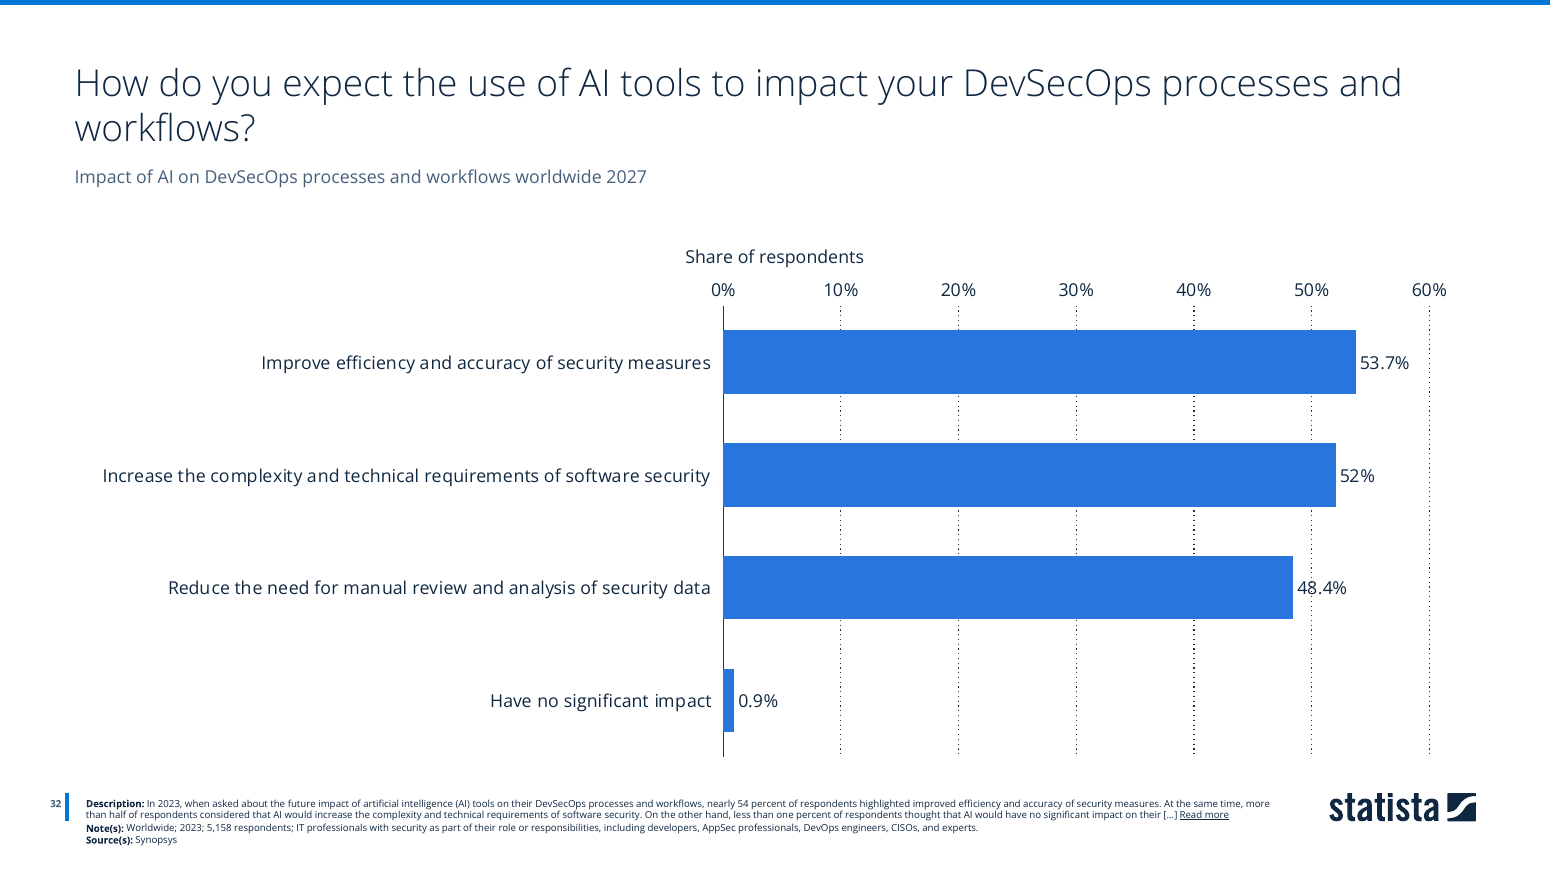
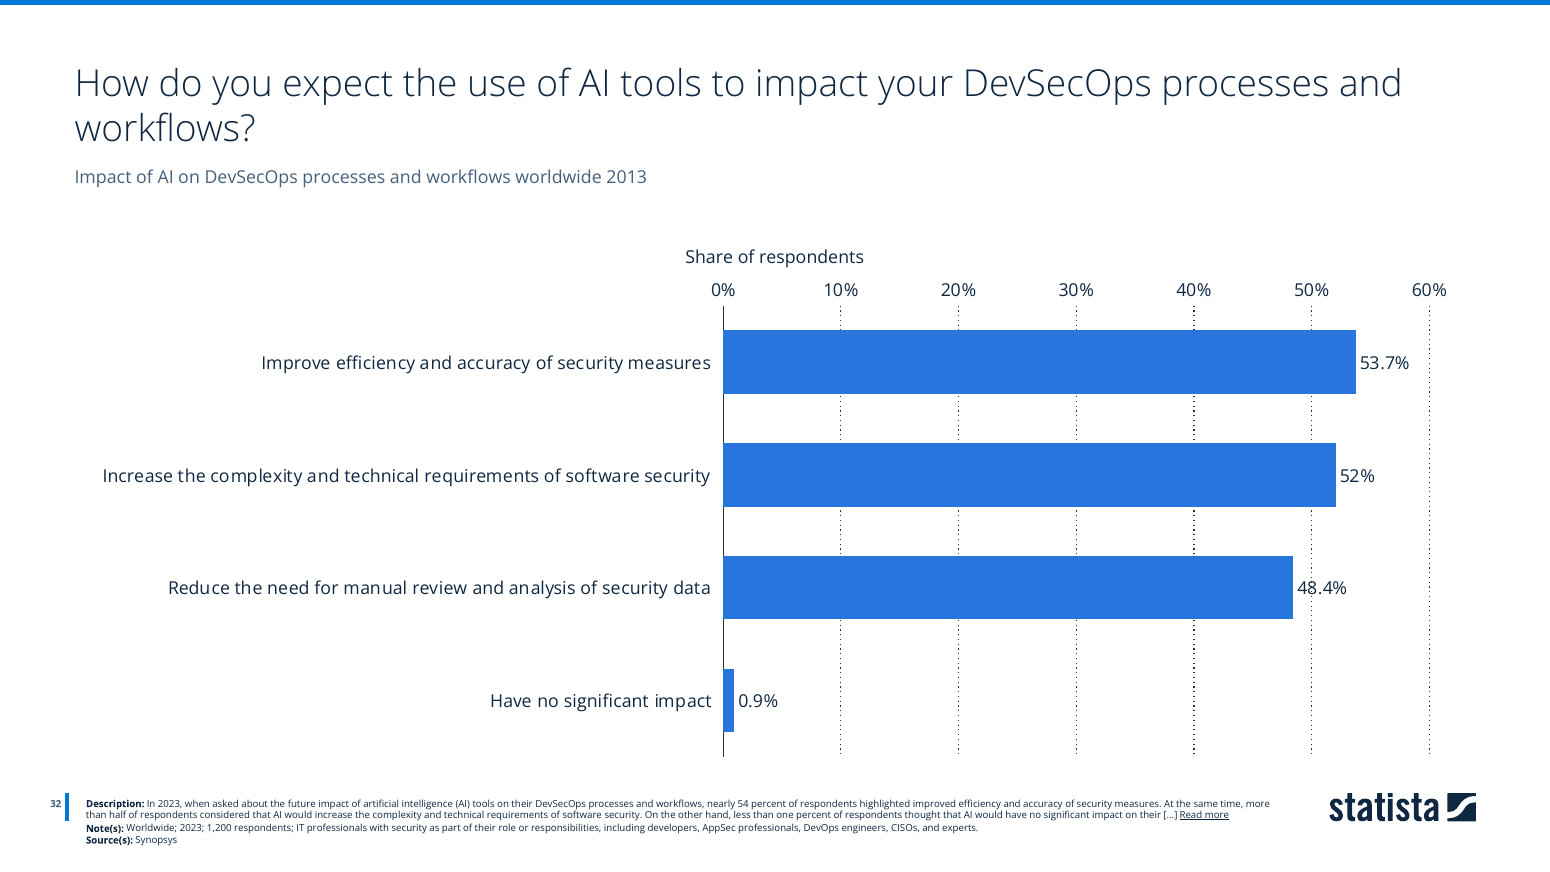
2027: 2027 -> 2013
5,158: 5,158 -> 1,200
